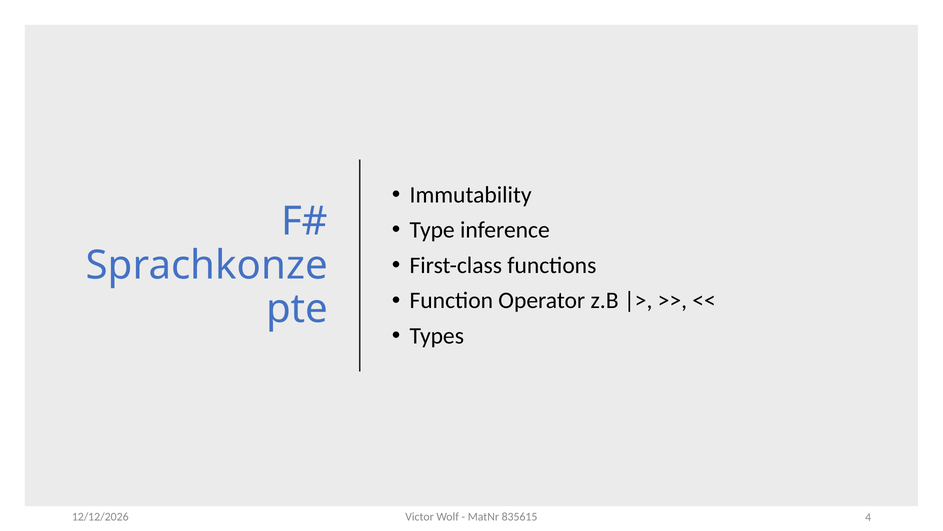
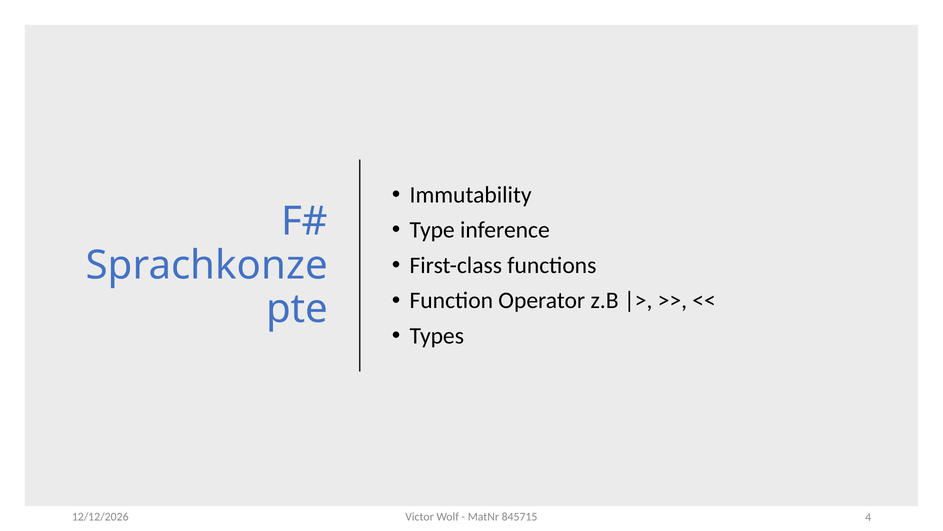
835615: 835615 -> 845715
